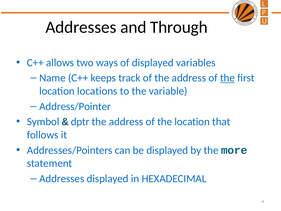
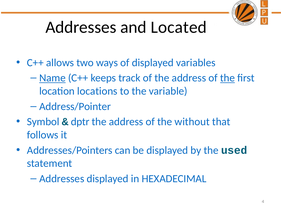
Through: Through -> Located
Name underline: none -> present
the location: location -> without
more: more -> used
